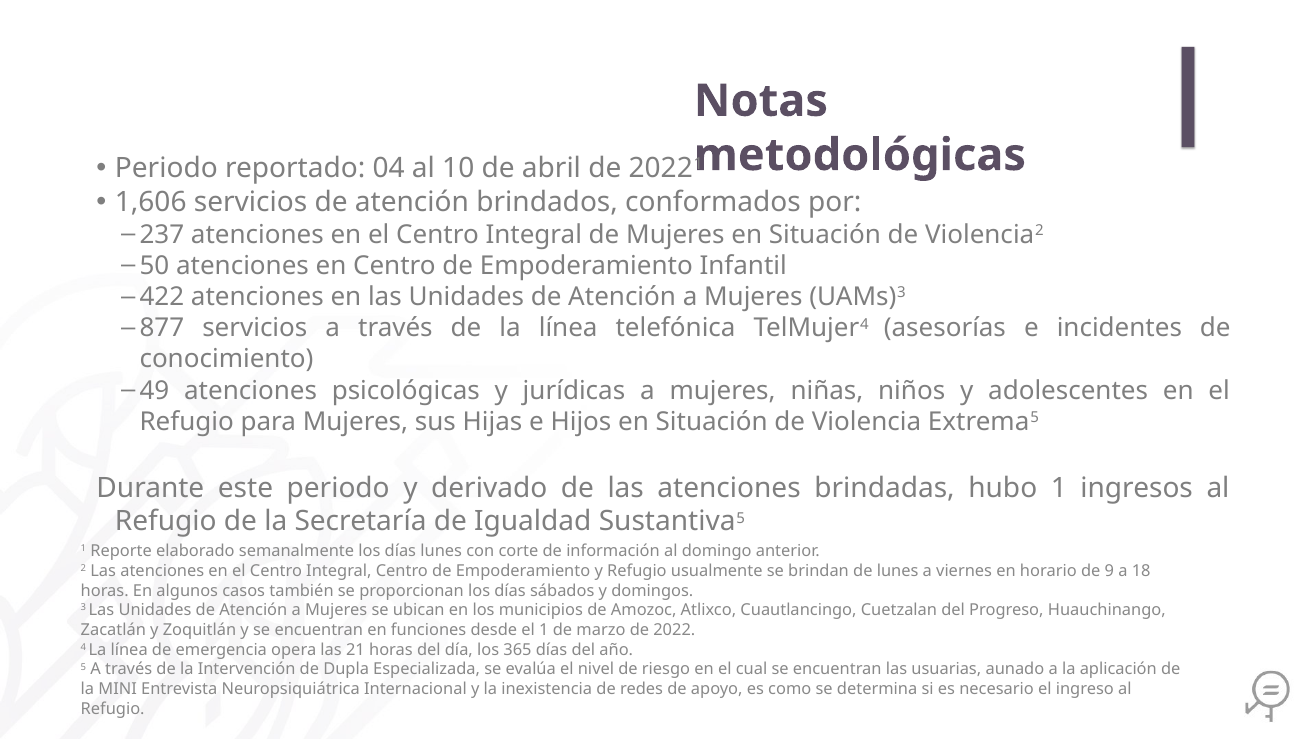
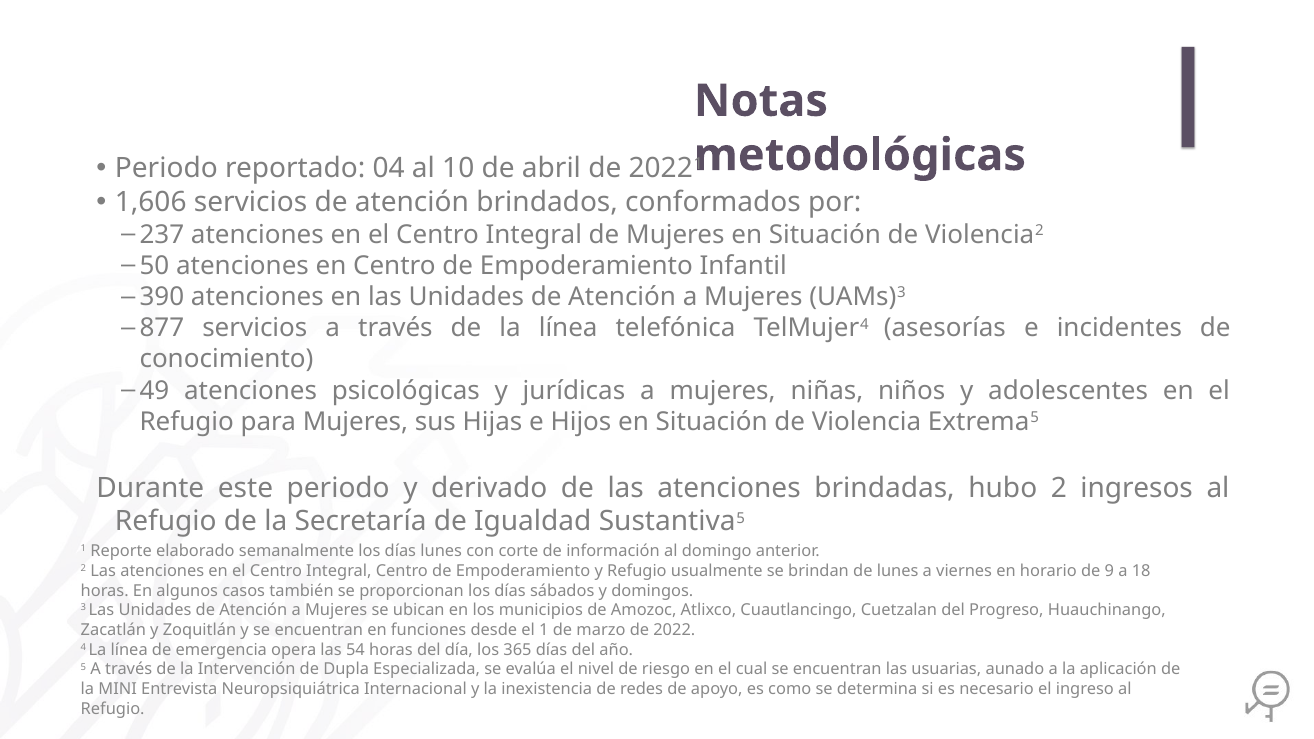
422: 422 -> 390
hubo 1: 1 -> 2
21: 21 -> 54
